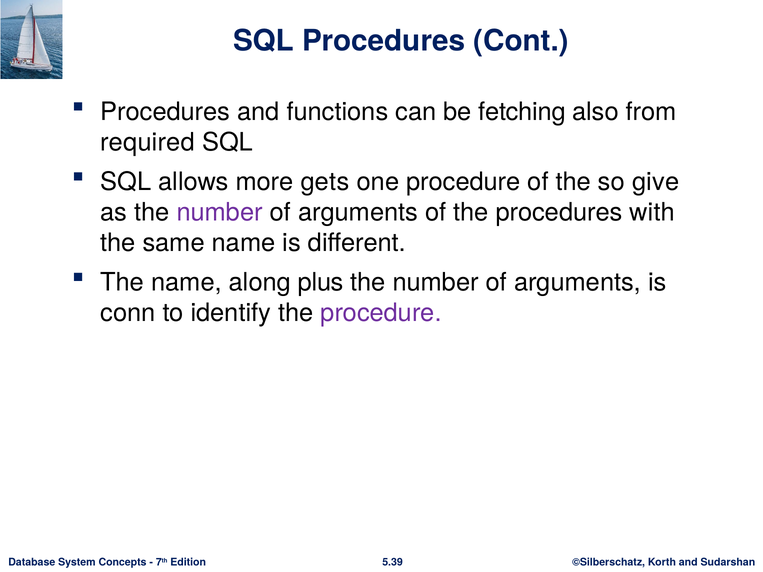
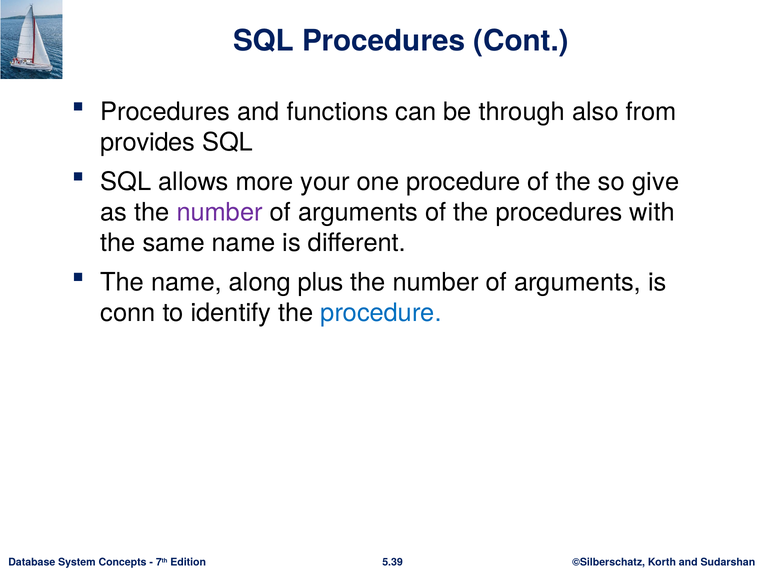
fetching: fetching -> through
required: required -> provides
gets: gets -> your
procedure at (381, 313) colour: purple -> blue
